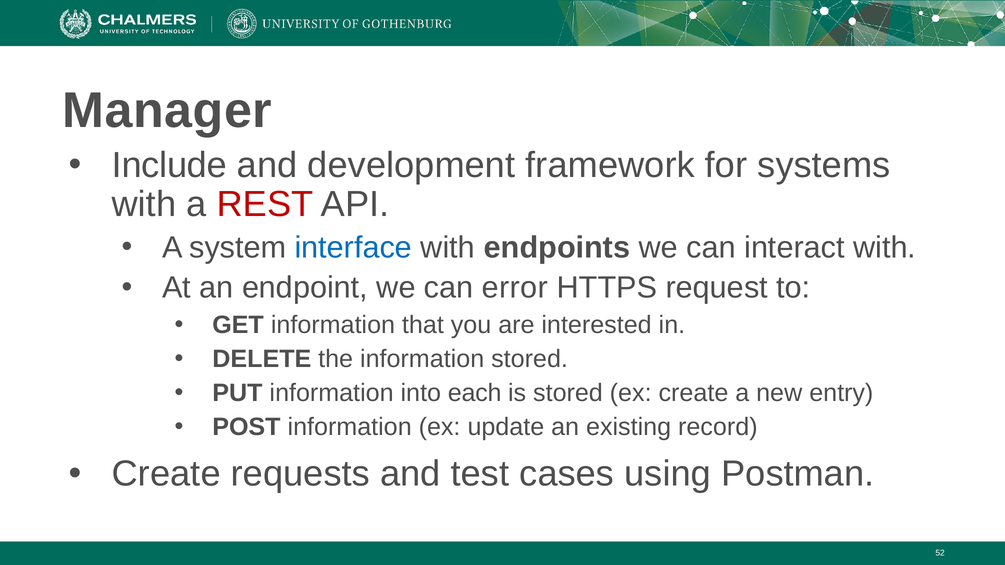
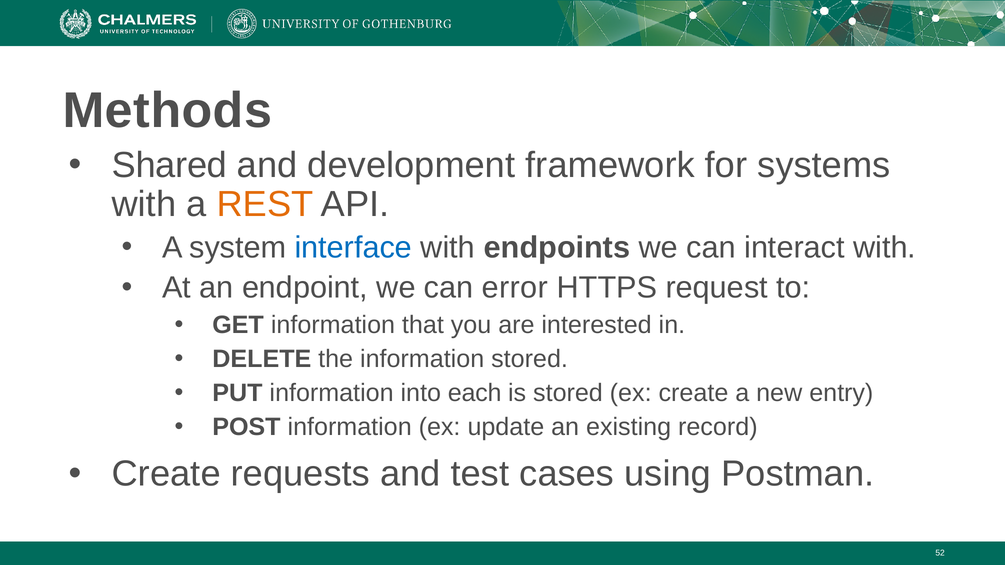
Manager: Manager -> Methods
Include: Include -> Shared
REST colour: red -> orange
